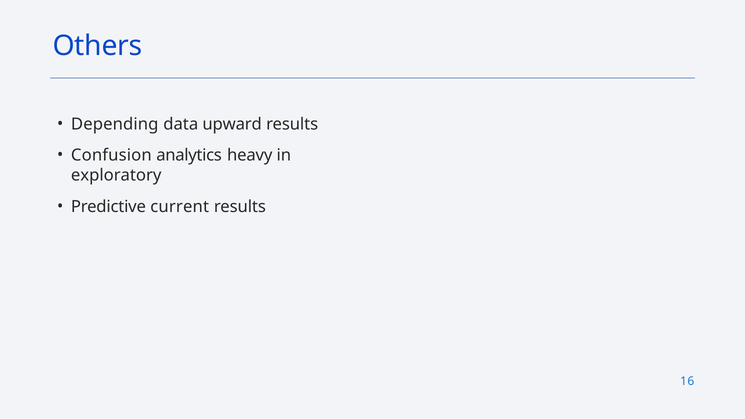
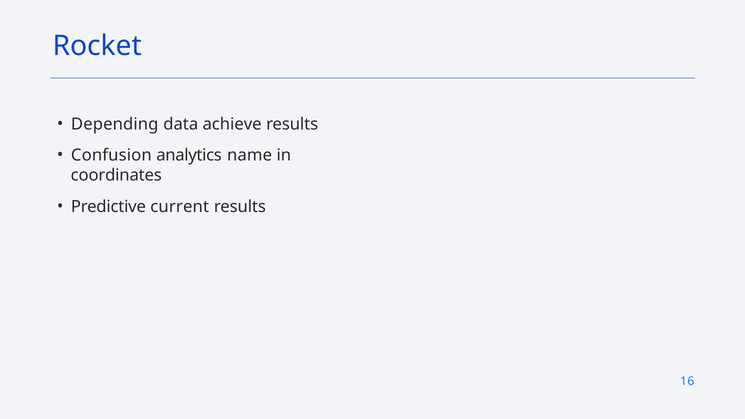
Others: Others -> Rocket
upward: upward -> achieve
heavy: heavy -> name
exploratory: exploratory -> coordinates
